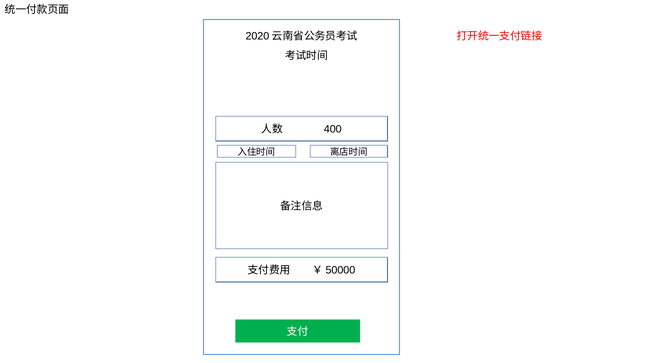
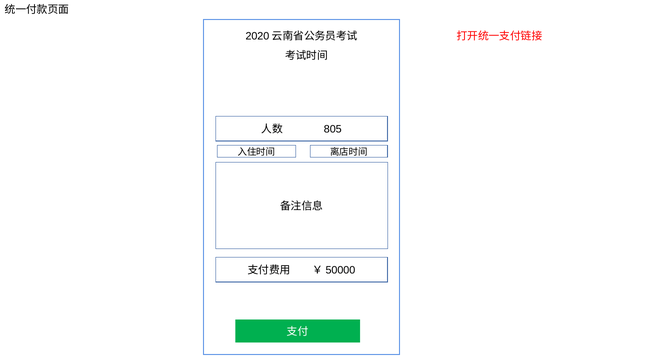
400: 400 -> 805
